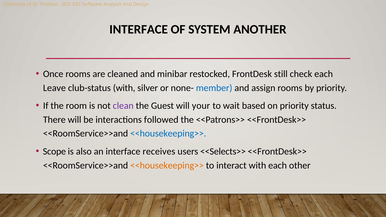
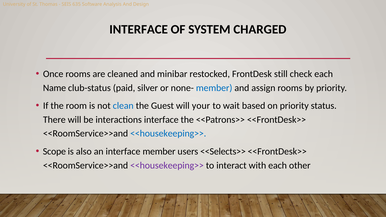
ANOTHER: ANOTHER -> CHARGED
Leave: Leave -> Name
club-status with: with -> paid
clean colour: purple -> blue
interactions followed: followed -> interface
interface receives: receives -> member
<<housekeeping>> at (167, 165) colour: orange -> purple
